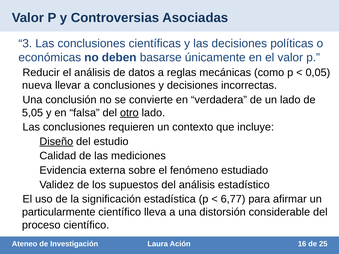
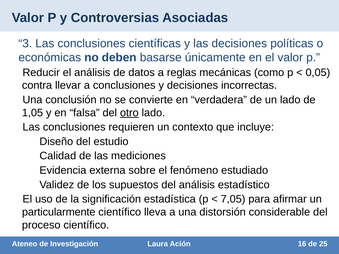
nueva: nueva -> contra
5,05: 5,05 -> 1,05
Diseño underline: present -> none
6,77: 6,77 -> 7,05
